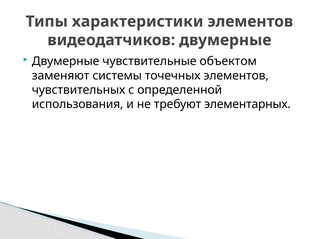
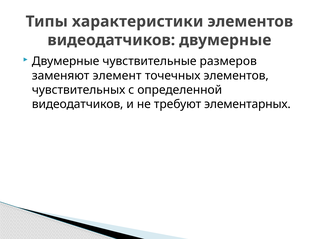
объектом: объектом -> размеров
системы: системы -> элемент
использования at (78, 104): использования -> видеодатчиков
